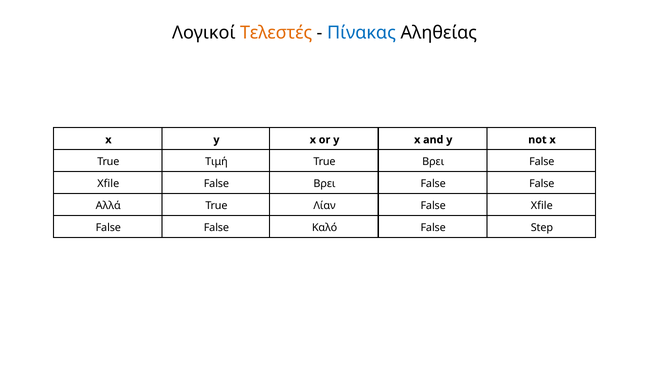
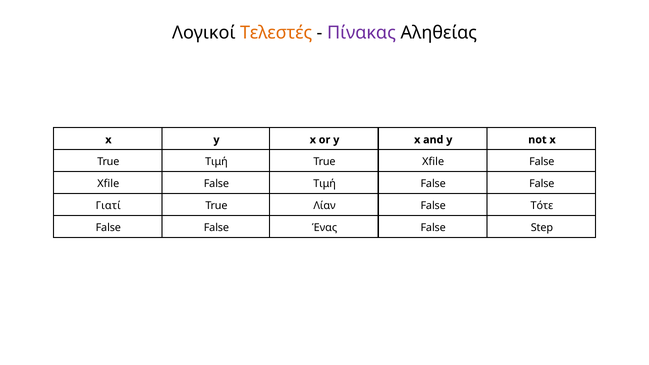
Πίνακας colour: blue -> purple
True Βρει: Βρει -> Xfile
False Βρει: Βρει -> Τιμή
Αλλά: Αλλά -> Γιατί
Xfile at (542, 206): Xfile -> Τότε
Καλό: Καλό -> Ένας
